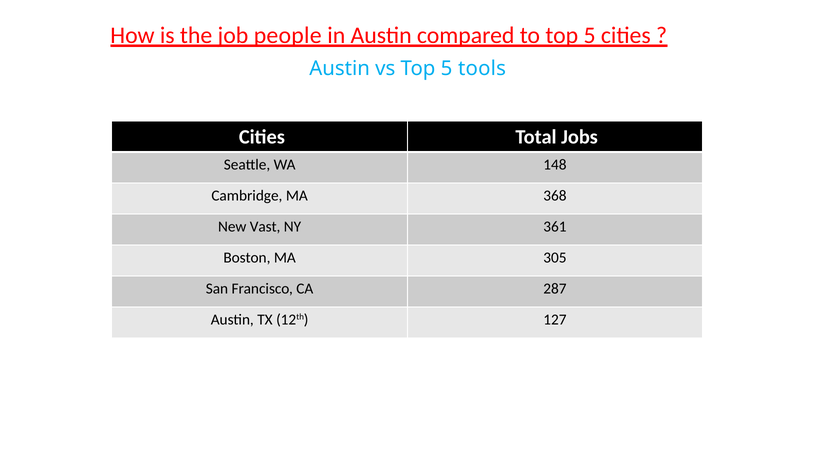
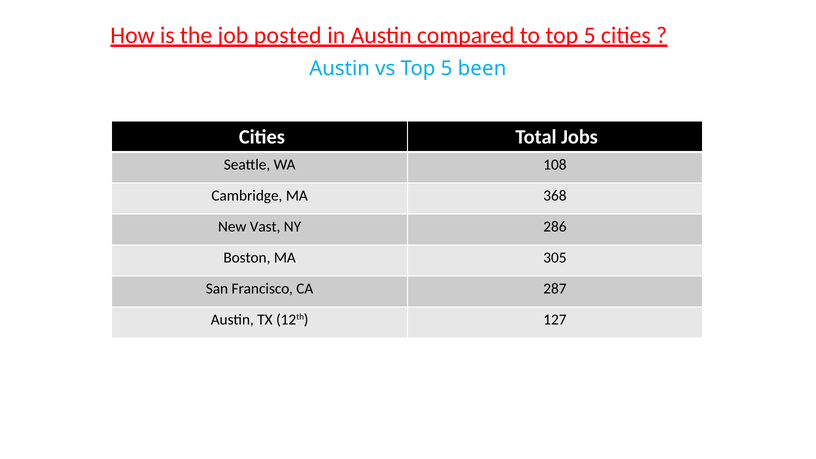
people: people -> posted
tools: tools -> been
148: 148 -> 108
361: 361 -> 286
